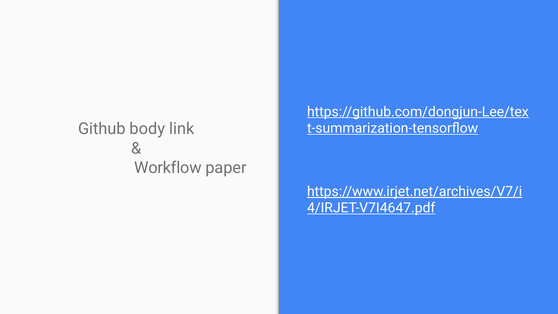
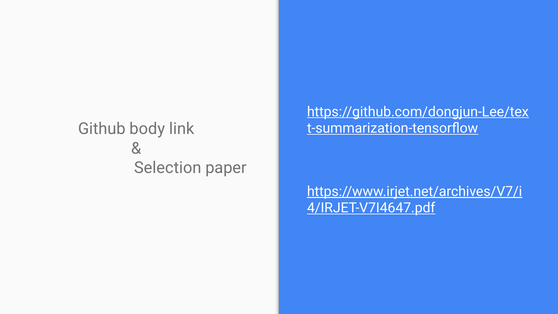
Workflow: Workflow -> Selection
